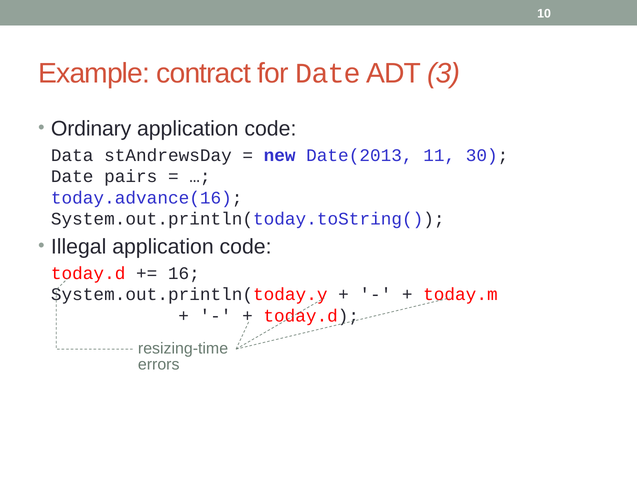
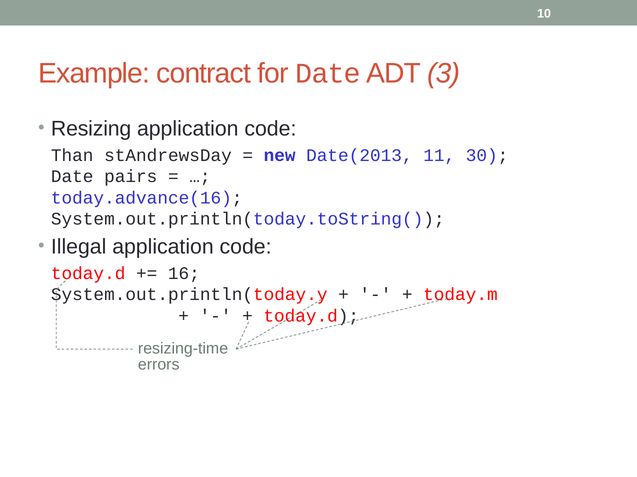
Ordinary: Ordinary -> Resizing
Data: Data -> Than
